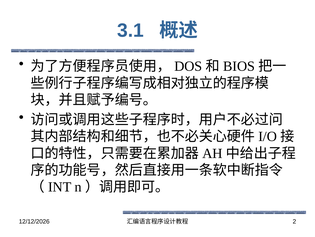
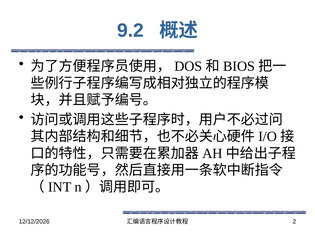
3.1: 3.1 -> 9.2
